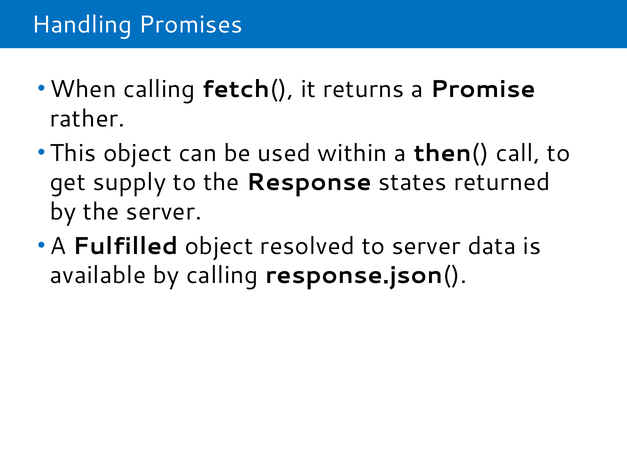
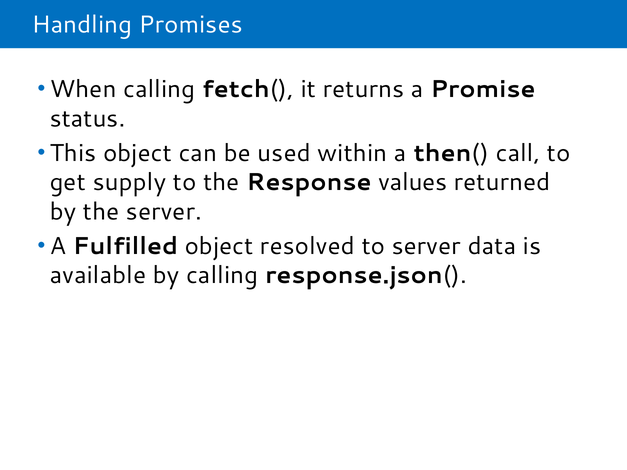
rather: rather -> status
states: states -> values
